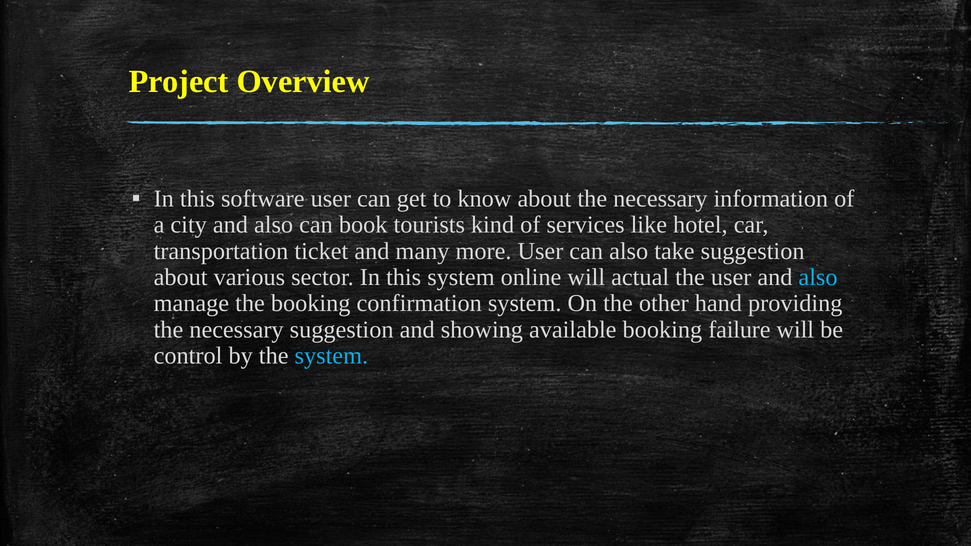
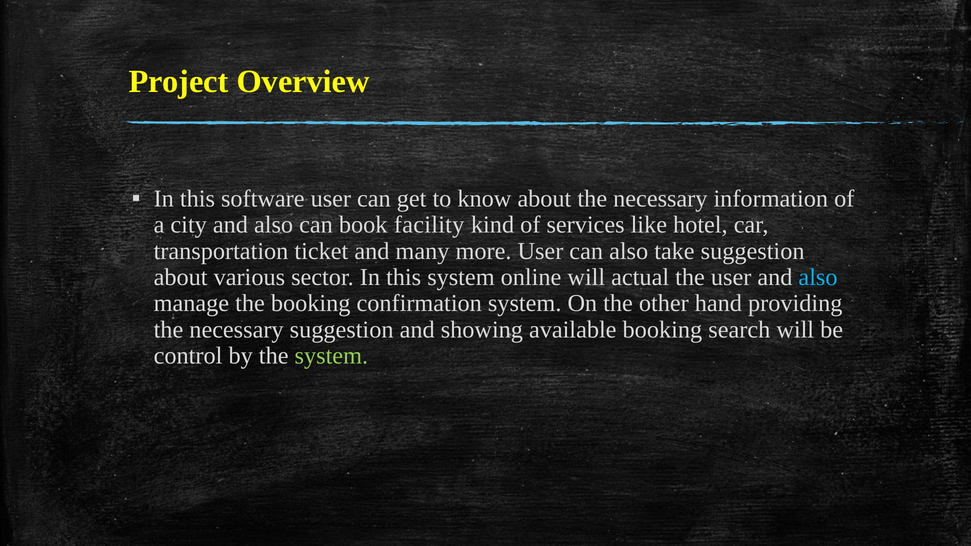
tourists: tourists -> facility
failure: failure -> search
system at (331, 356) colour: light blue -> light green
